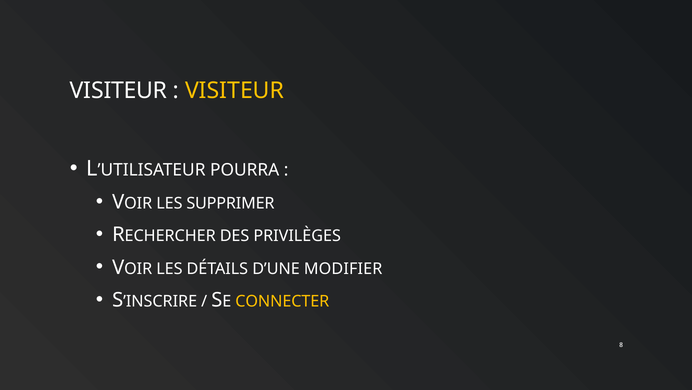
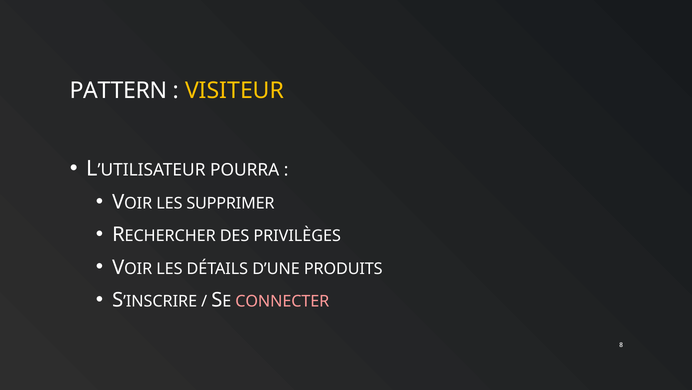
VISITEUR at (119, 90): VISITEUR -> PATTERN
MODIFIER: MODIFIER -> PRODUITS
CONNECTER colour: yellow -> pink
